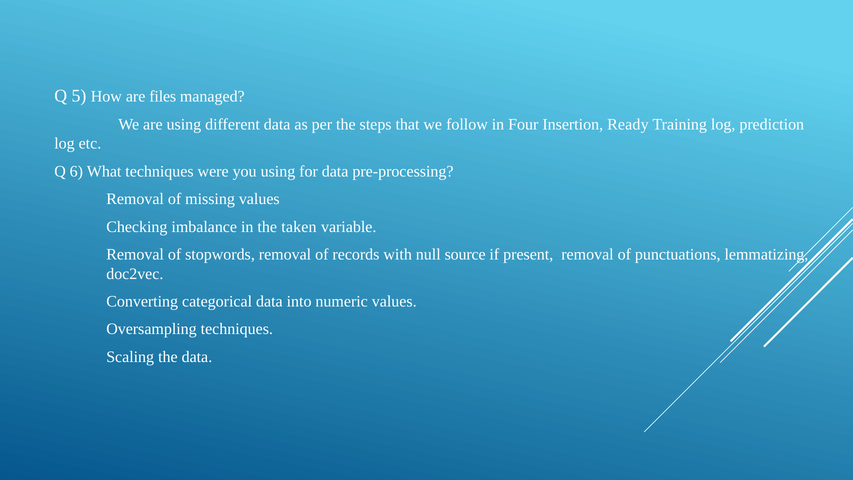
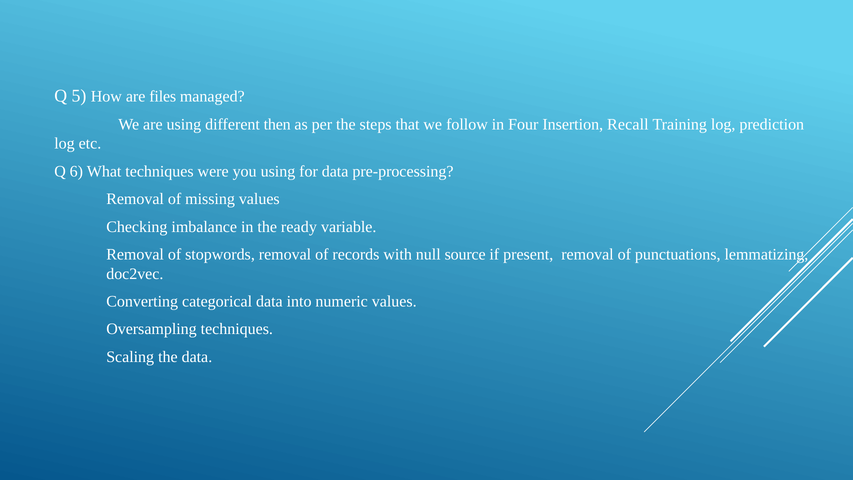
different data: data -> then
Ready: Ready -> Recall
taken: taken -> ready
